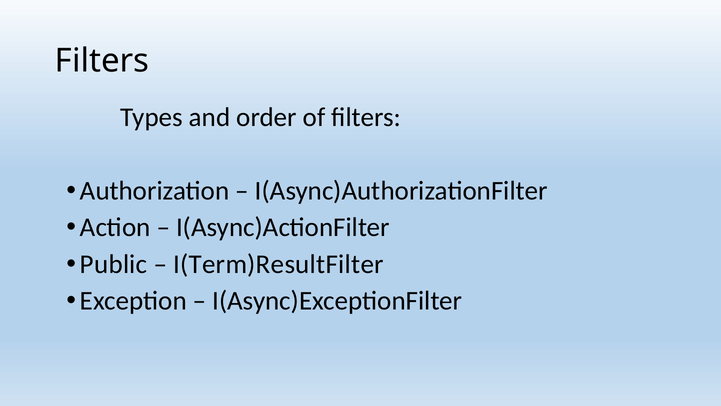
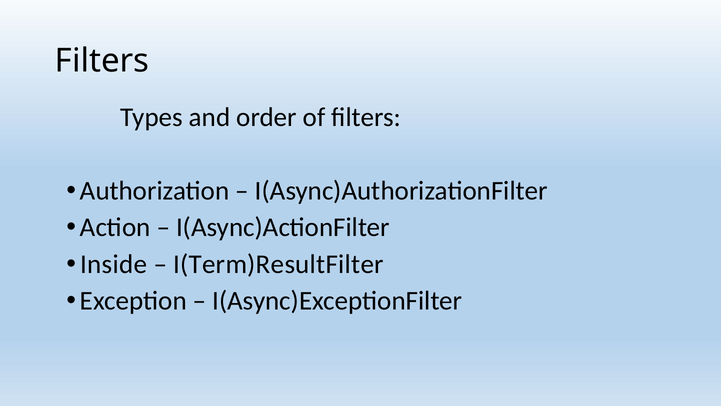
Public: Public -> Inside
